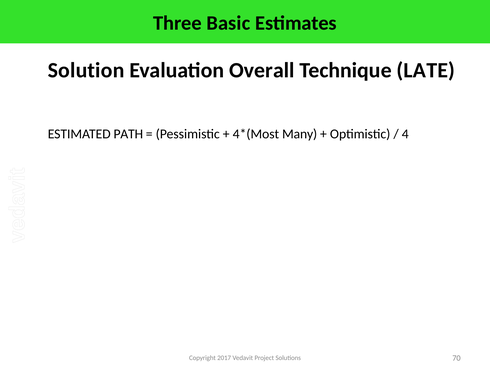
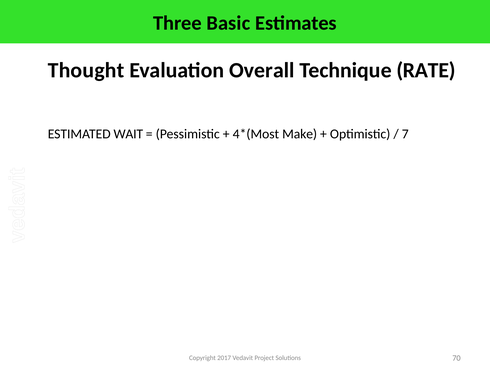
Solution: Solution -> Thought
LATE: LATE -> RATE
PATH: PATH -> WAIT
Many: Many -> Make
4: 4 -> 7
